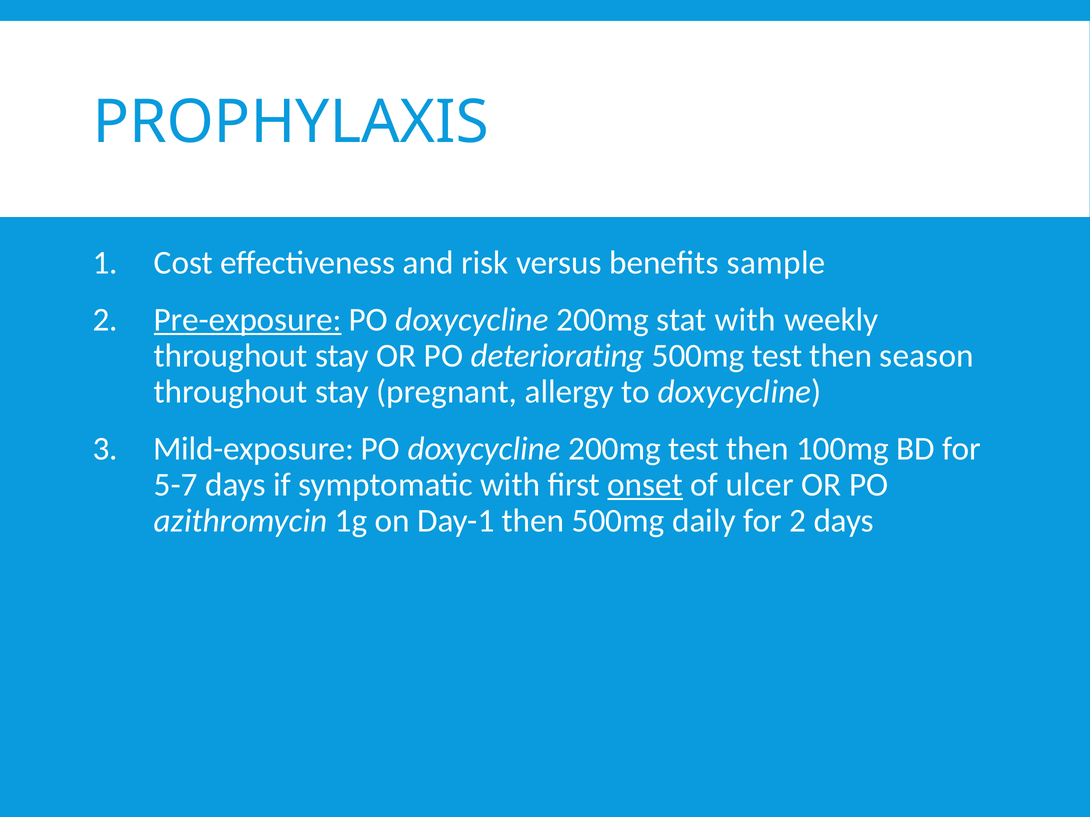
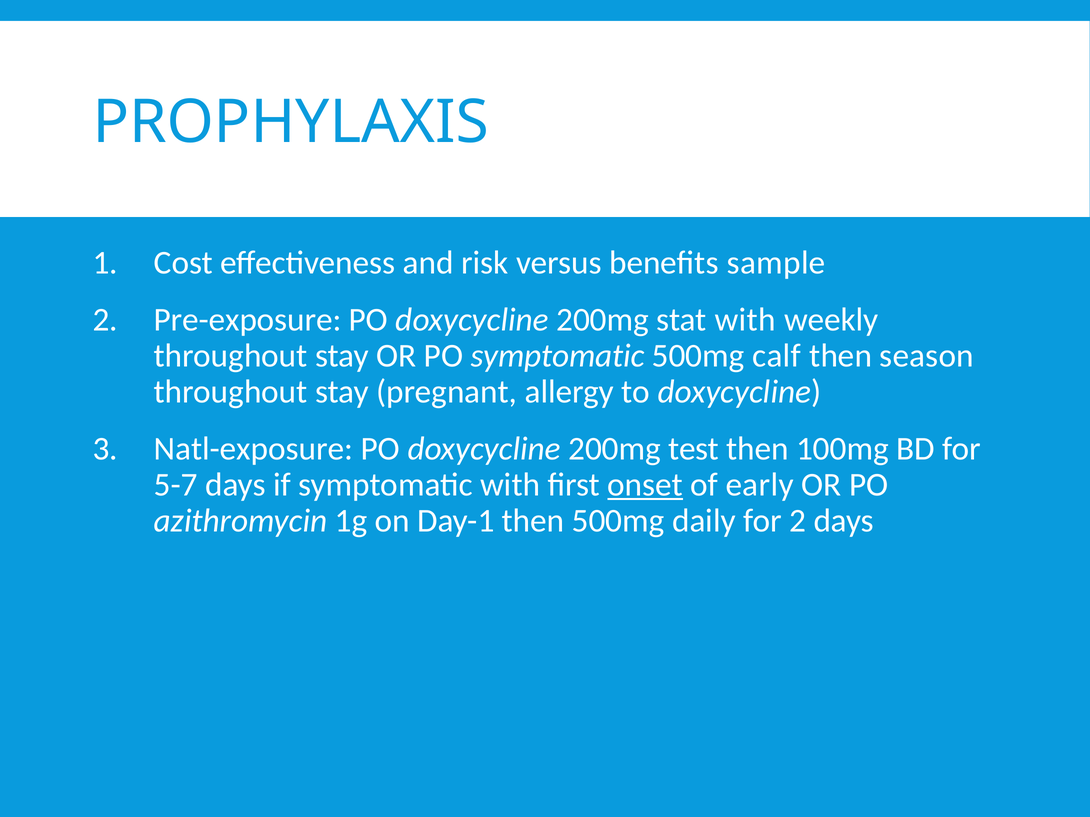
Pre-exposure underline: present -> none
PO deteriorating: deteriorating -> symptomatic
500mg test: test -> calf
Mild-exposure: Mild-exposure -> Natl-exposure
ulcer: ulcer -> early
